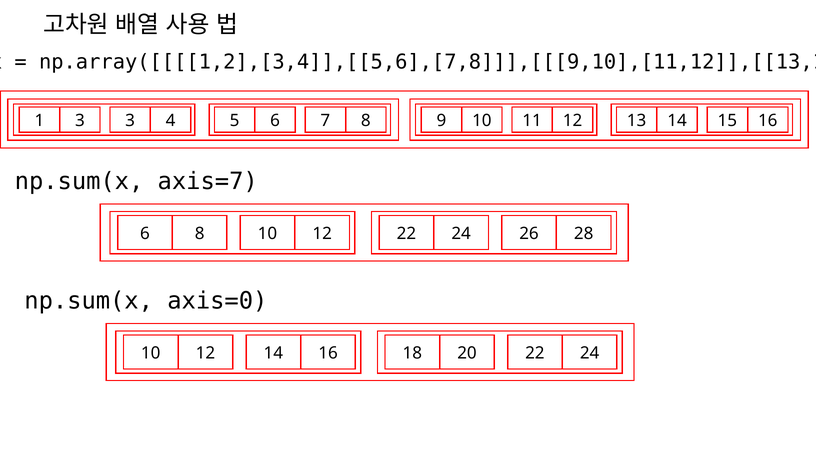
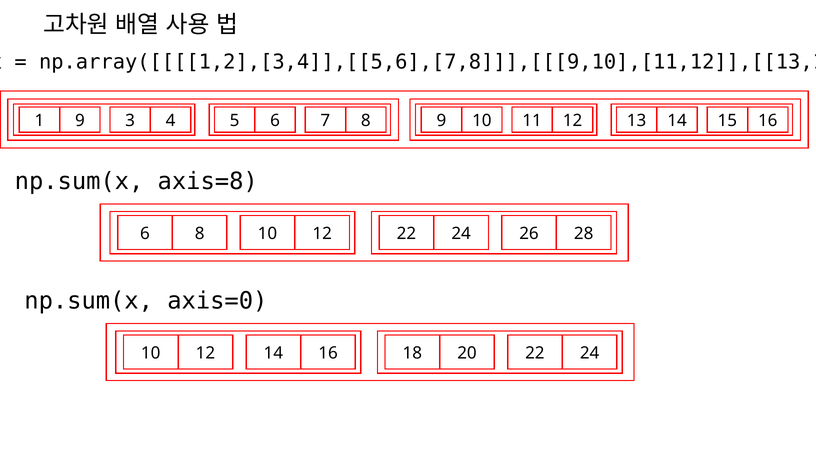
1 3: 3 -> 9
axis=7: axis=7 -> axis=8
